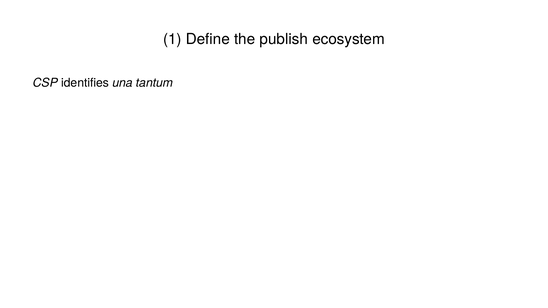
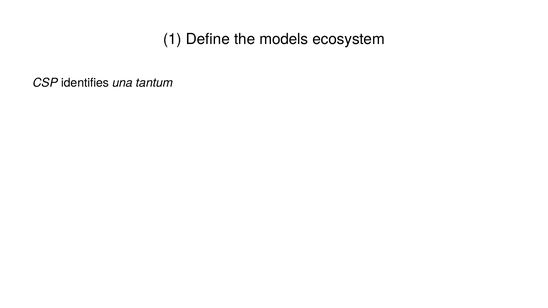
publish: publish -> models
